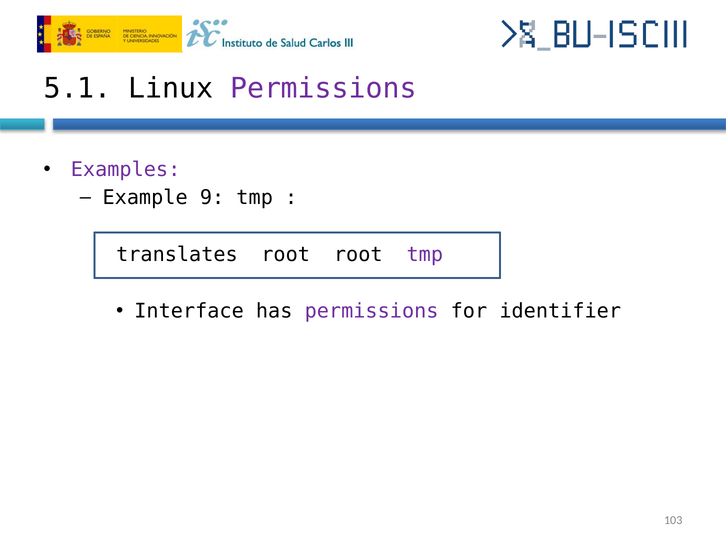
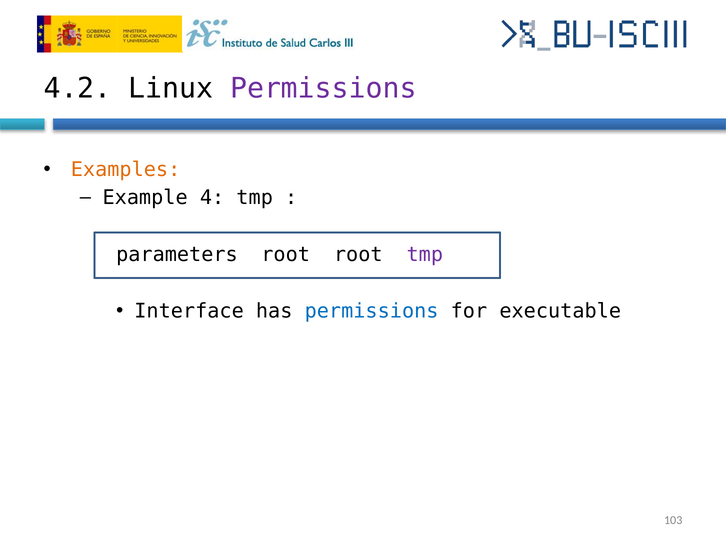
5.1: 5.1 -> 4.2
Examples colour: purple -> orange
9: 9 -> 4
translates: translates -> parameters
permissions at (372, 311) colour: purple -> blue
identifier: identifier -> executable
